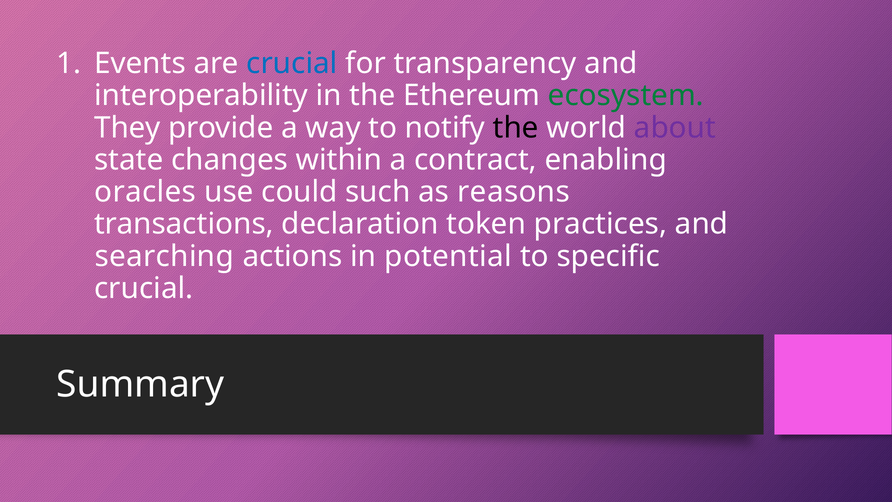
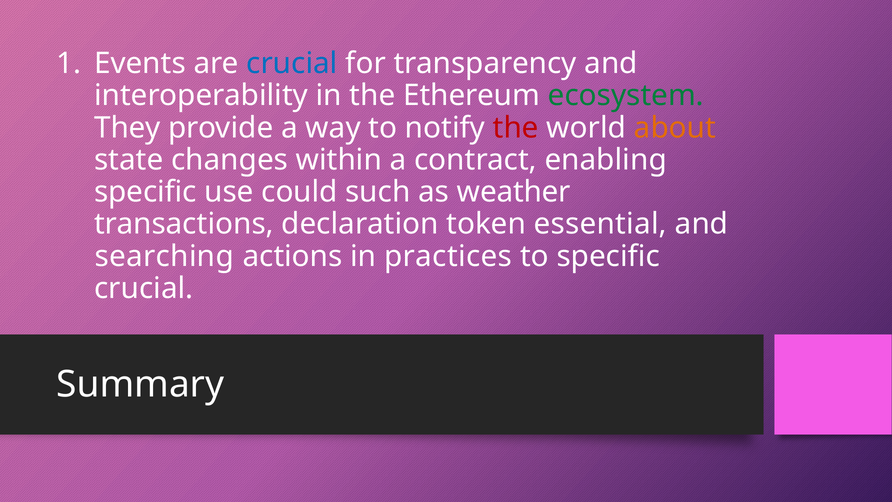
the at (516, 128) colour: black -> red
about colour: purple -> orange
oracles at (145, 192): oracles -> specific
reasons: reasons -> weather
practices: practices -> essential
potential: potential -> practices
